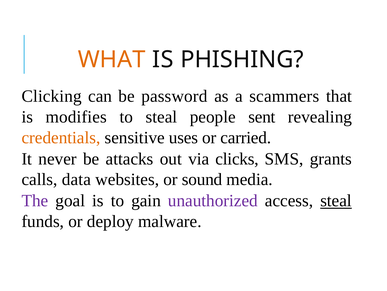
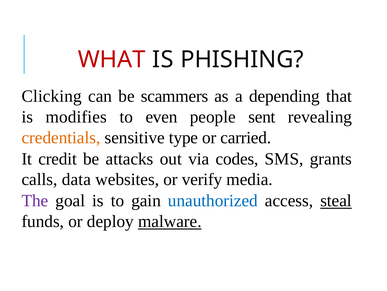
WHAT colour: orange -> red
password: password -> scammers
scammers: scammers -> depending
to steal: steal -> even
uses: uses -> type
never: never -> credit
clicks: clicks -> codes
sound: sound -> verify
unauthorized colour: purple -> blue
malware underline: none -> present
